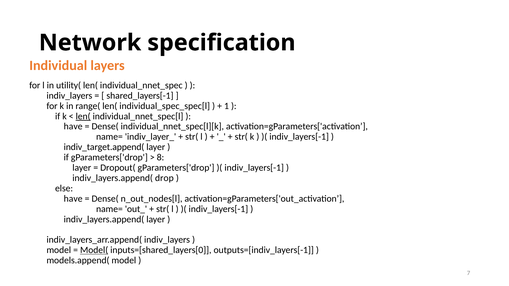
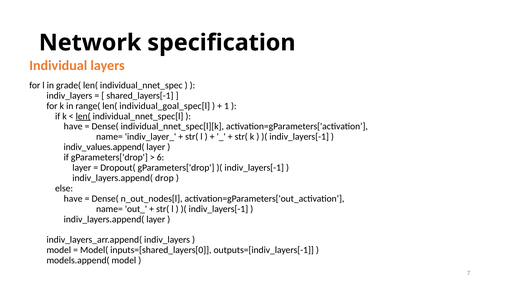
utility(: utility( -> grade(
individual_spec_spec[l: individual_spec_spec[l -> individual_goal_spec[l
indiv_target.append(: indiv_target.append( -> indiv_values.append(
8: 8 -> 6
Model( underline: present -> none
